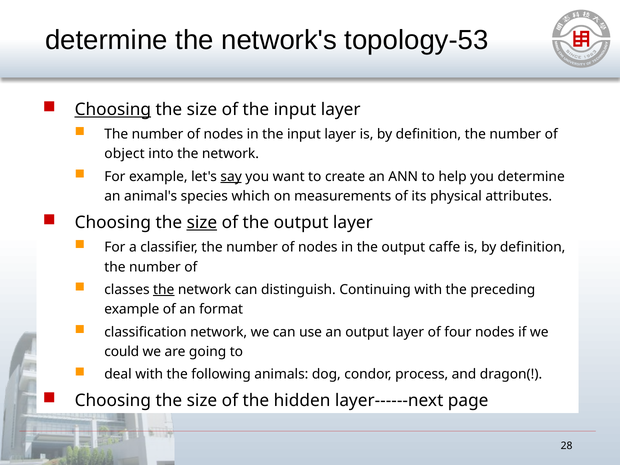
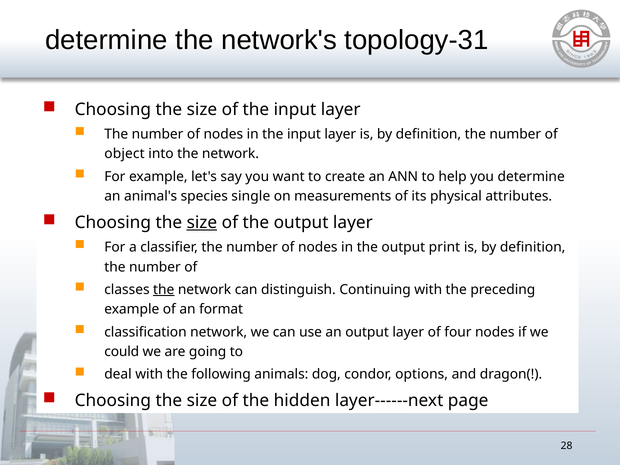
topology-53: topology-53 -> topology-31
Choosing at (113, 110) underline: present -> none
say underline: present -> none
which: which -> single
caffe: caffe -> print
process: process -> options
